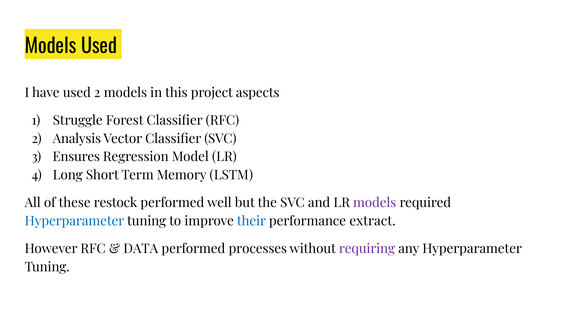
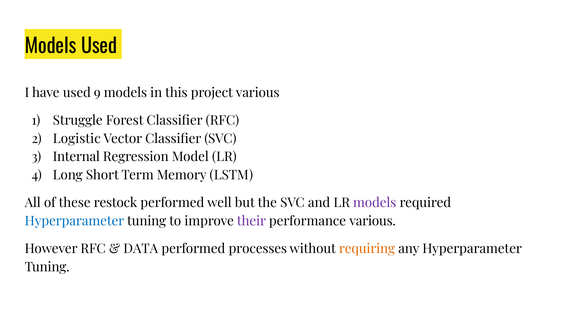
used 2: 2 -> 9
project aspects: aspects -> various
Analysis: Analysis -> Logistic
Ensures: Ensures -> Internal
their colour: blue -> purple
performance extract: extract -> various
requiring colour: purple -> orange
